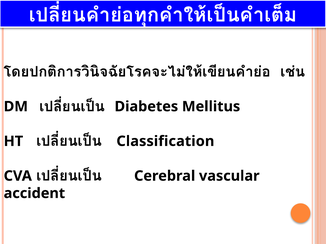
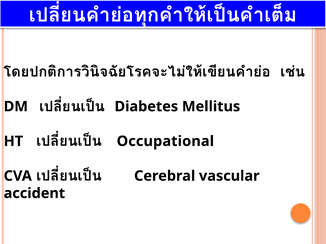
Classification: Classification -> Occupational
